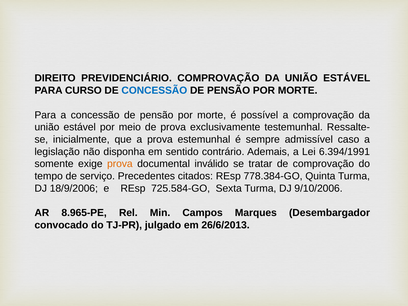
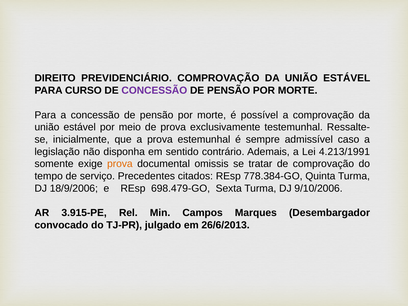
CONCESSÃO at (154, 91) colour: blue -> purple
6.394/1991: 6.394/1991 -> 4.213/1991
inválido: inválido -> omissis
725.584-GO: 725.584-GO -> 698.479-GO
8.965-PE: 8.965-PE -> 3.915-PE
